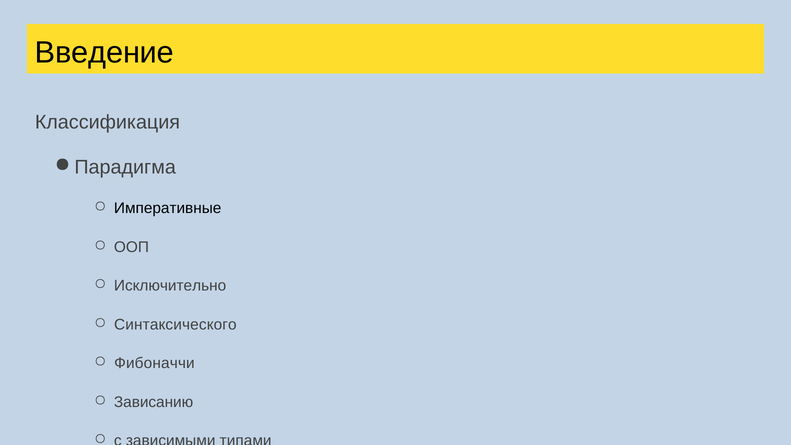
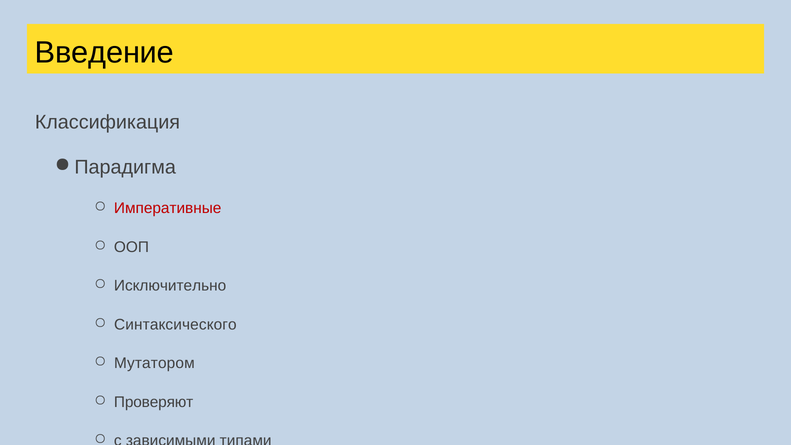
Императивные colour: black -> red
Фибоначчи: Фибоначчи -> Мутатором
Зависанию: Зависанию -> Проверяют
